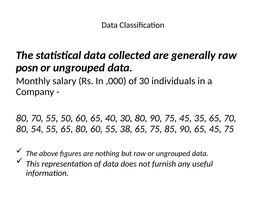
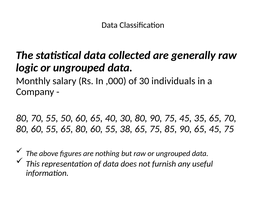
posn: posn -> logic
54 at (37, 129): 54 -> 60
